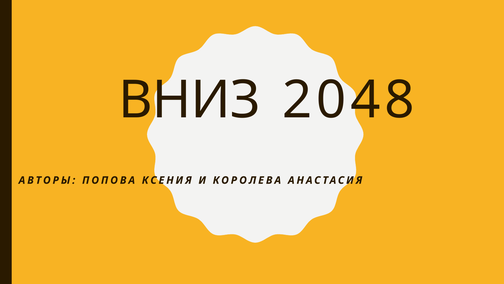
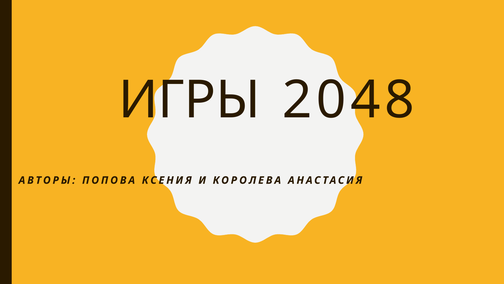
ВНИЗ: ВНИЗ -> ИГРЫ
